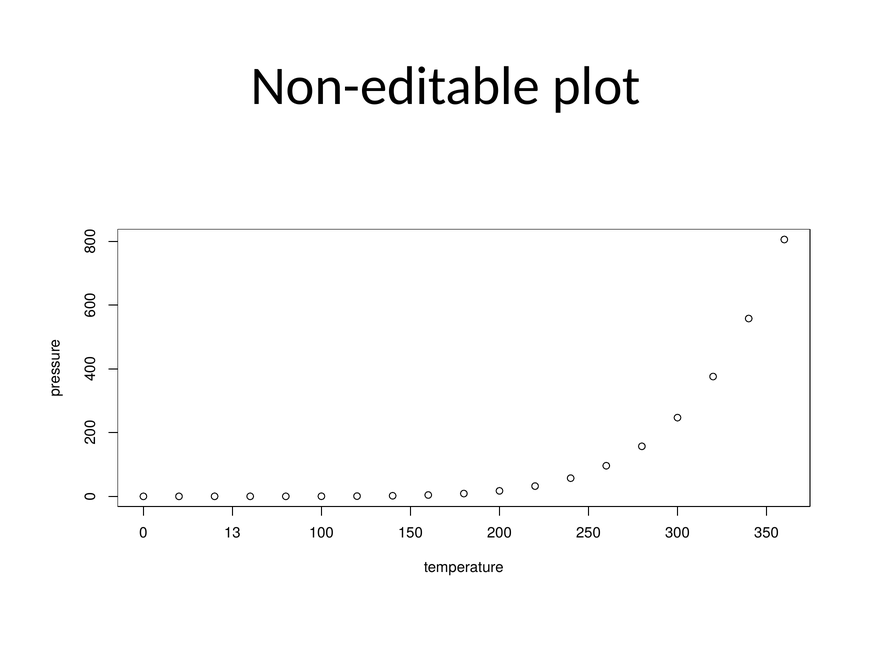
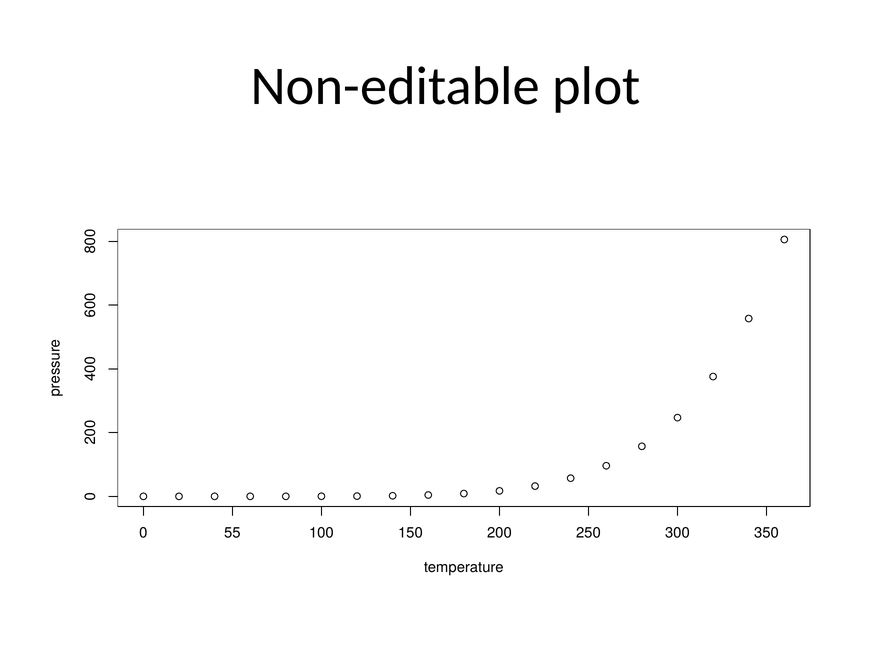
13: 13 -> 55
